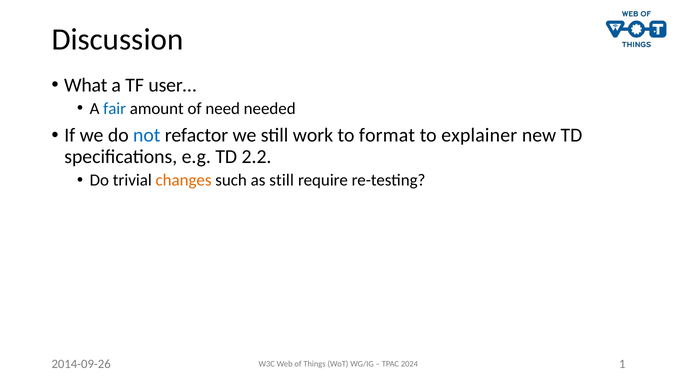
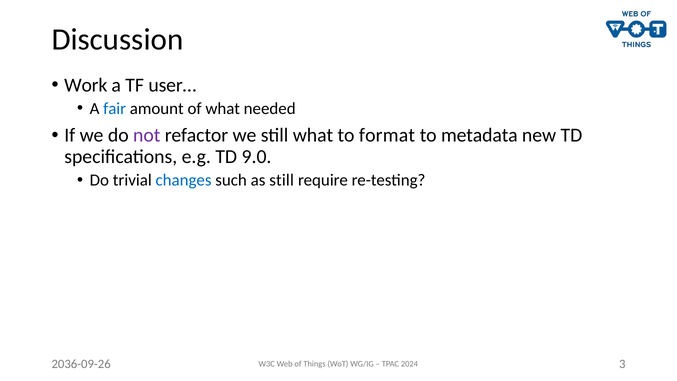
What: What -> Work
of need: need -> what
not colour: blue -> purple
still work: work -> what
explainer: explainer -> metadata
2.2: 2.2 -> 9.0
changes colour: orange -> blue
2014-09-26: 2014-09-26 -> 2036-09-26
1: 1 -> 3
